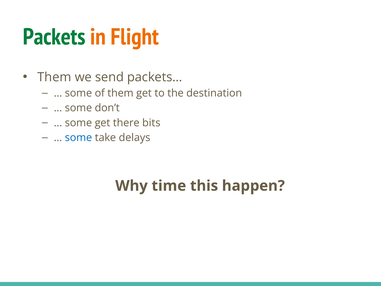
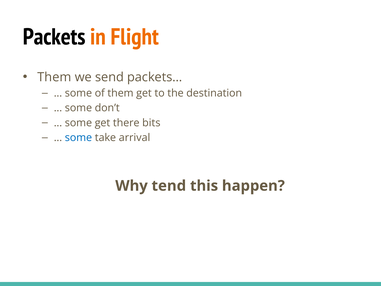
Packets colour: green -> black
delays: delays -> arrival
time: time -> tend
